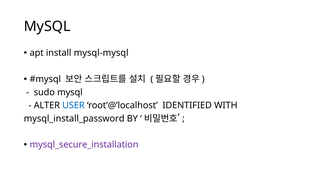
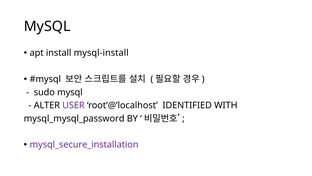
mysql-mysql: mysql-mysql -> mysql-install
USER colour: blue -> purple
mysql_install_password: mysql_install_password -> mysql_mysql_password
